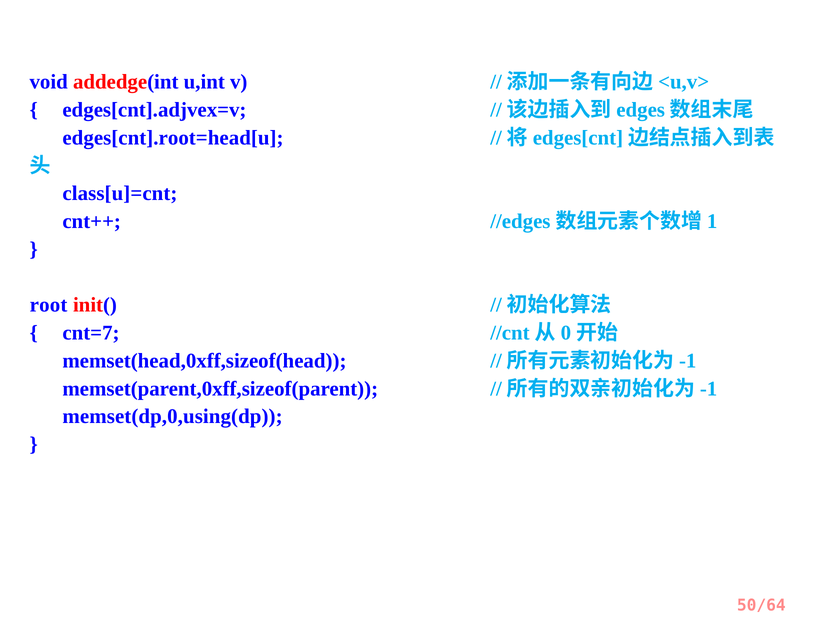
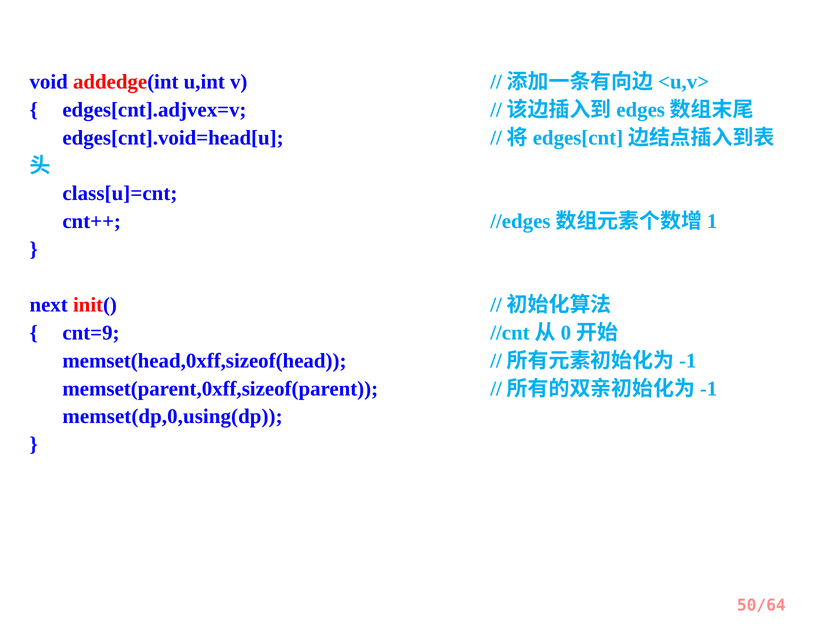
edges[cnt].root=head[u: edges[cnt].root=head[u -> edges[cnt].void=head[u
root: root -> next
cnt=7: cnt=7 -> cnt=9
